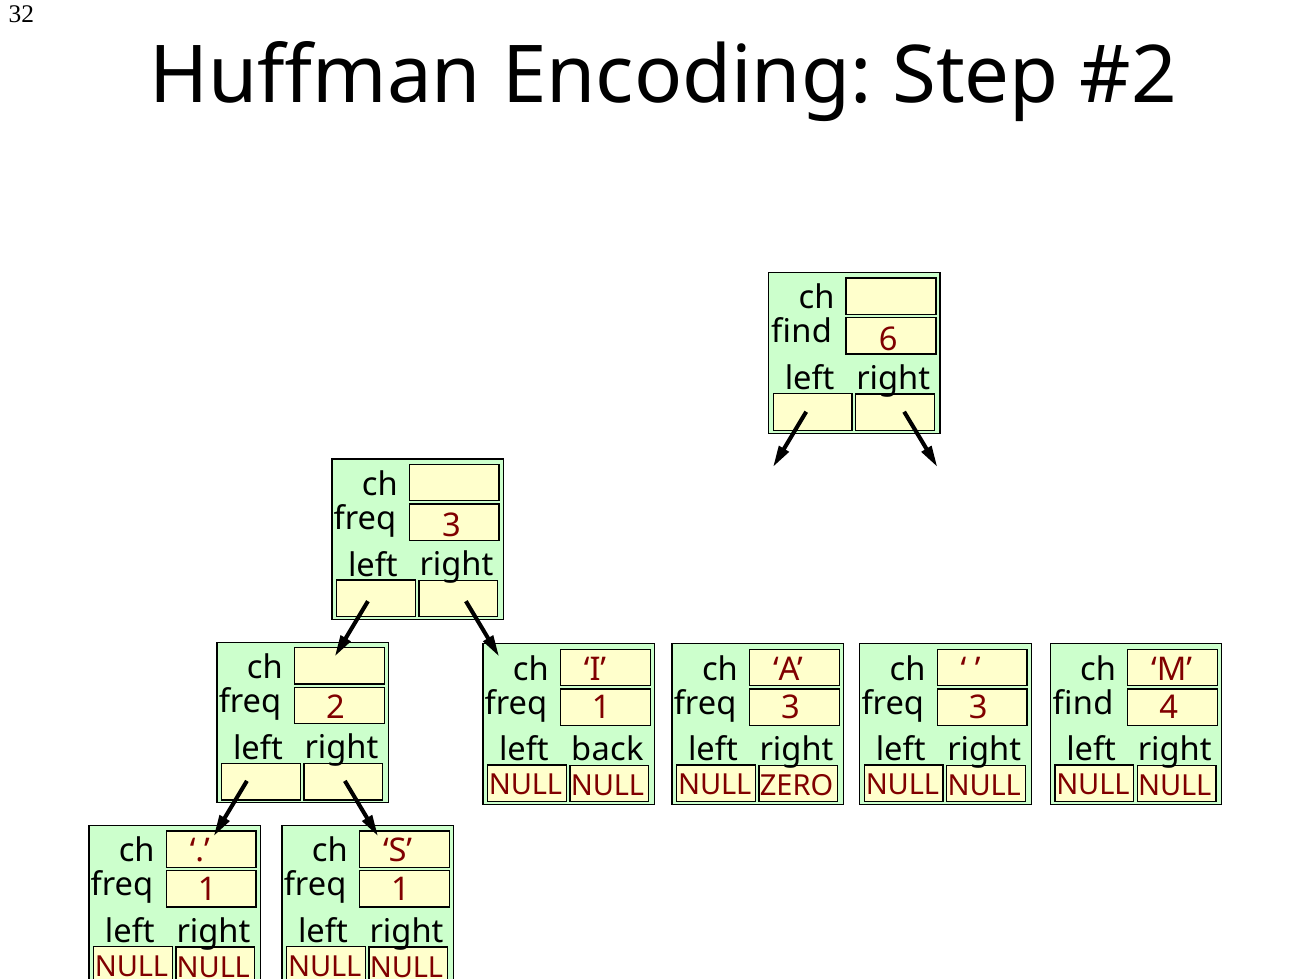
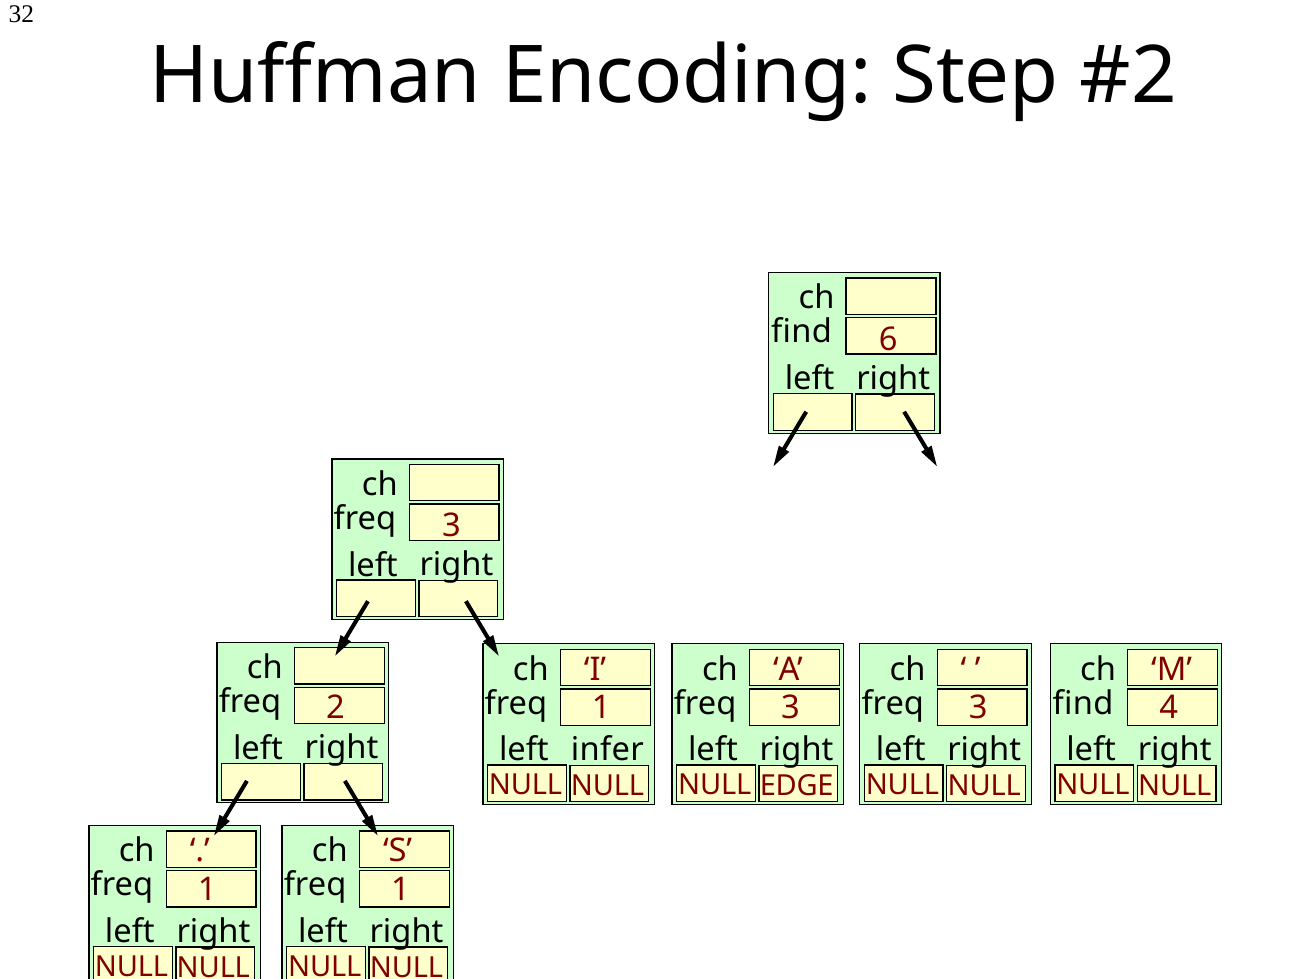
back: back -> infer
ZERO: ZERO -> EDGE
